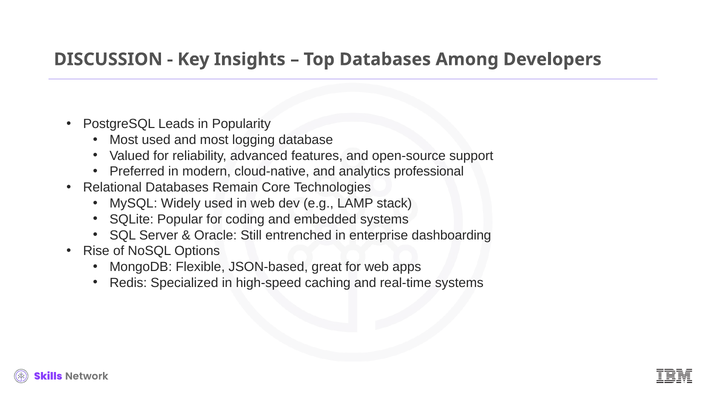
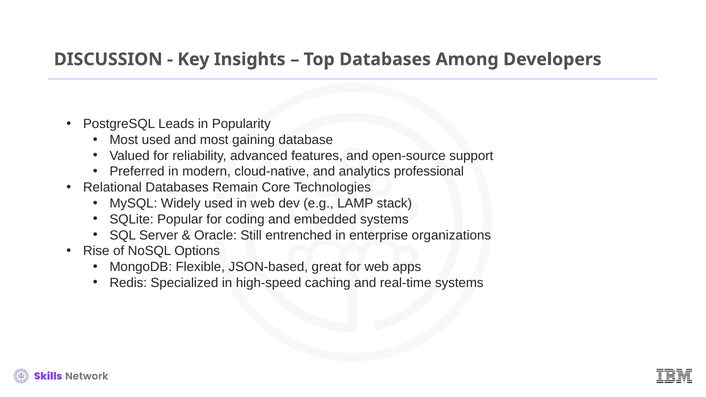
logging: logging -> gaining
dashboarding: dashboarding -> organizations
